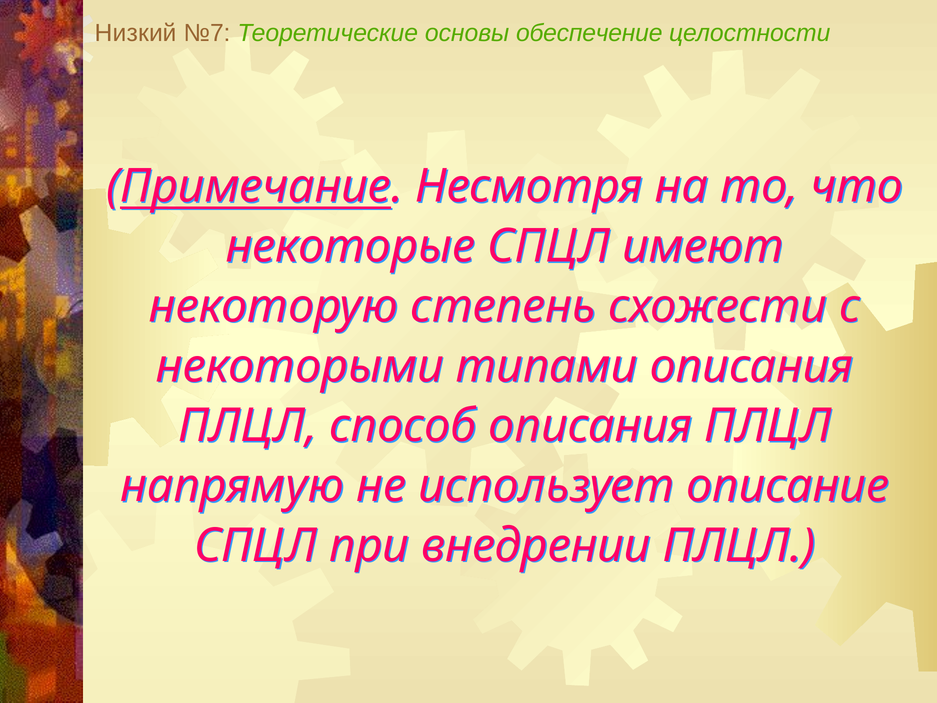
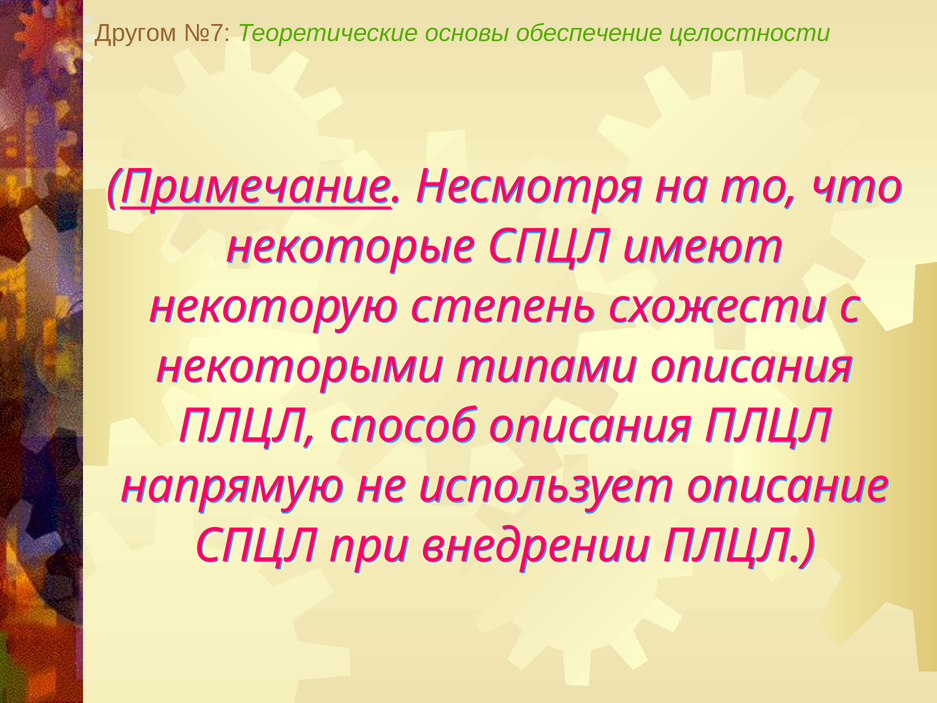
Низкий: Низкий -> Другом
